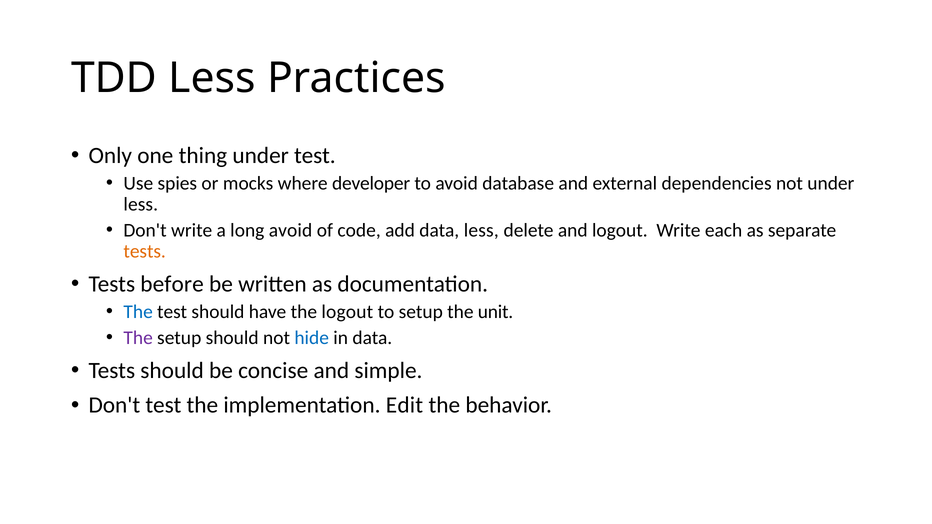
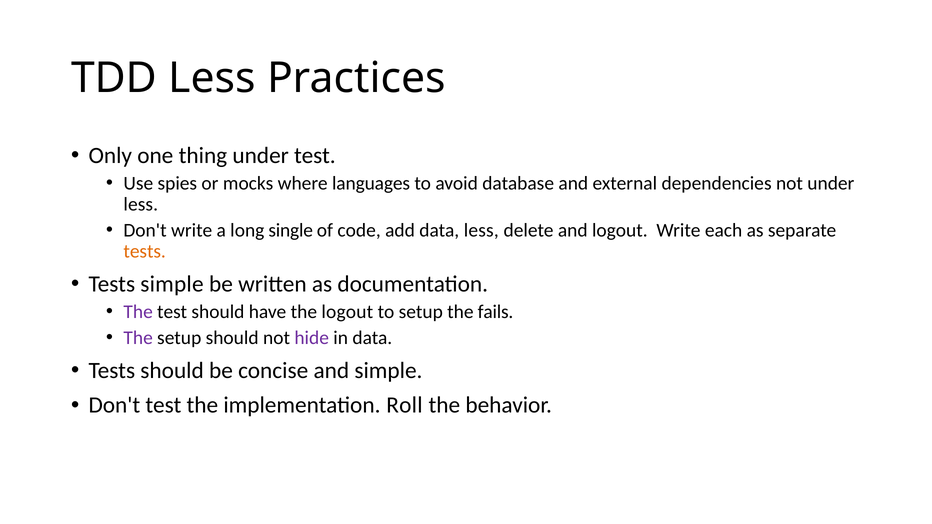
developer: developer -> languages
long avoid: avoid -> single
Tests before: before -> simple
The at (138, 312) colour: blue -> purple
unit: unit -> fails
hide colour: blue -> purple
Edit: Edit -> Roll
